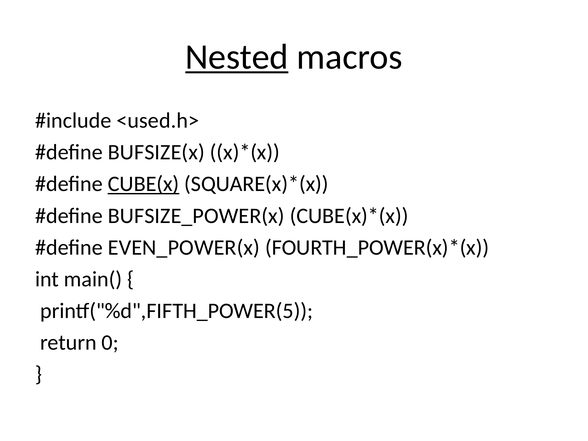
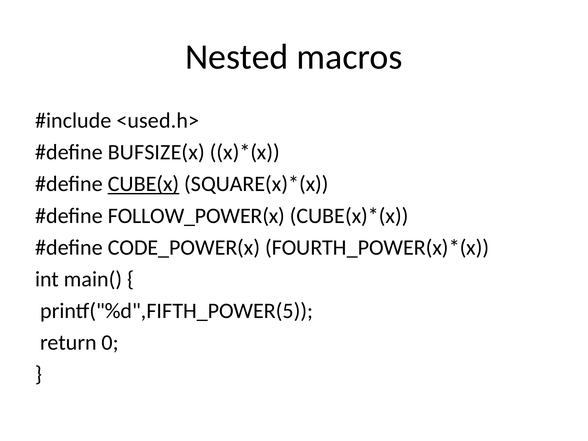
Nested underline: present -> none
BUFSIZE_POWER(x: BUFSIZE_POWER(x -> FOLLOW_POWER(x
EVEN_POWER(x: EVEN_POWER(x -> CODE_POWER(x
